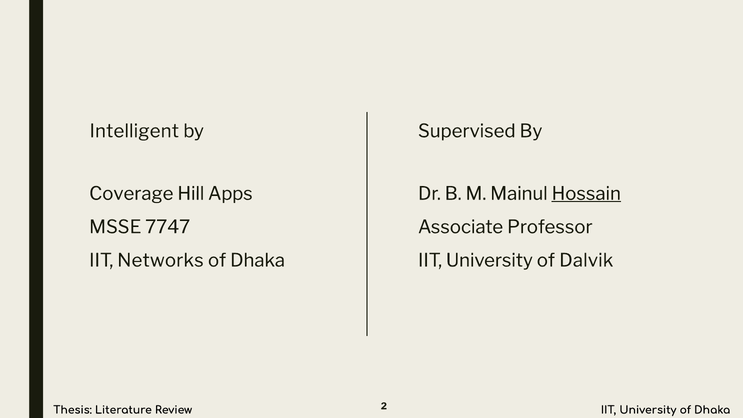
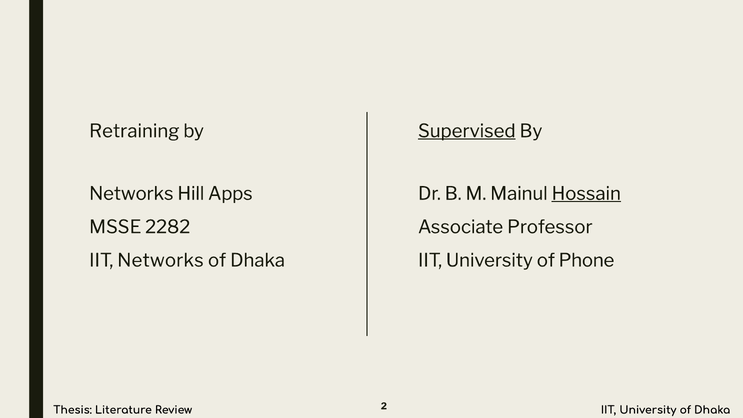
Intelligent: Intelligent -> Retraining
Supervised underline: none -> present
Coverage at (131, 194): Coverage -> Networks
7747: 7747 -> 2282
Dalvik: Dalvik -> Phone
